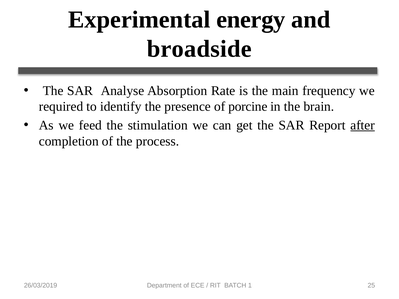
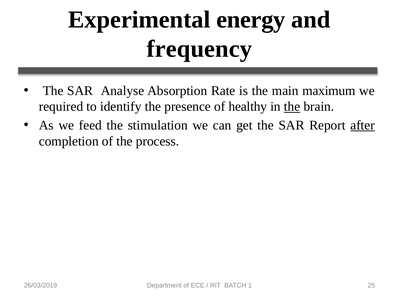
broadside: broadside -> frequency
frequency: frequency -> maximum
porcine: porcine -> healthy
the at (292, 107) underline: none -> present
